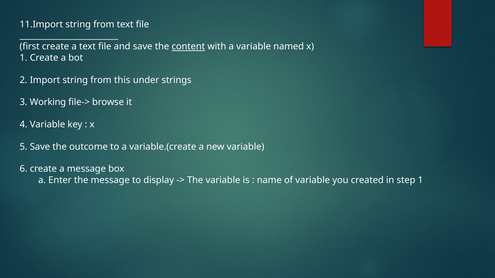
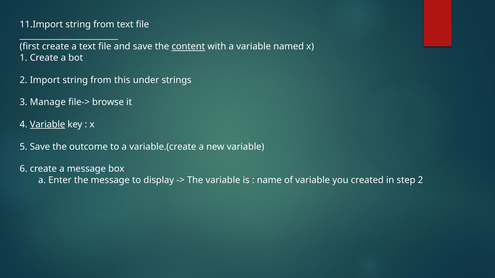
Working: Working -> Manage
Variable at (47, 125) underline: none -> present
step 1: 1 -> 2
